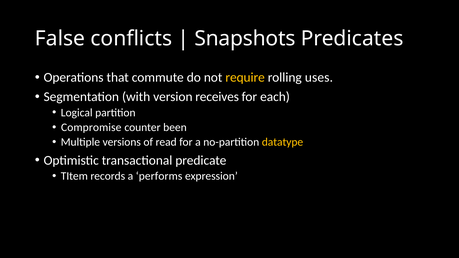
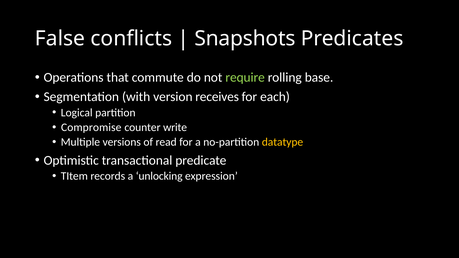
require colour: yellow -> light green
uses: uses -> base
been: been -> write
performs: performs -> unlocking
